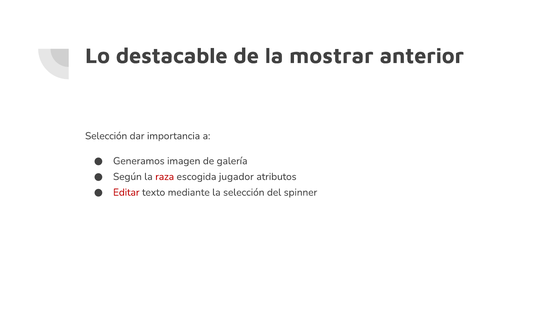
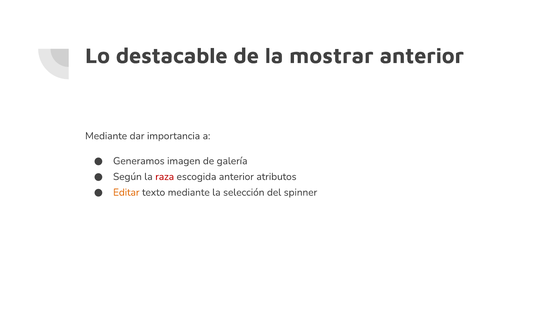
Selección at (106, 136): Selección -> Mediante
escogida jugador: jugador -> anterior
Editar colour: red -> orange
